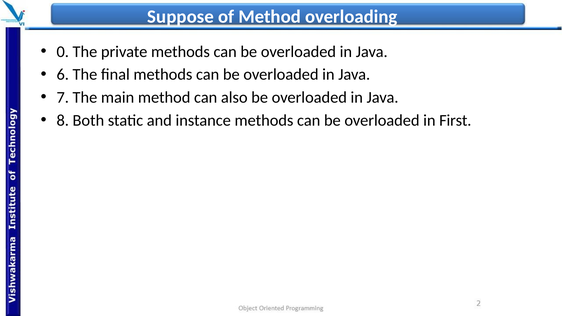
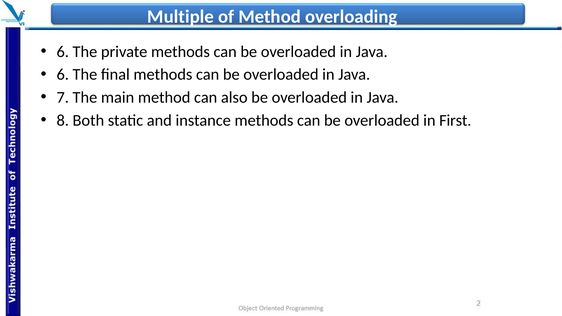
Suppose: Suppose -> Multiple
0 at (63, 52): 0 -> 6
